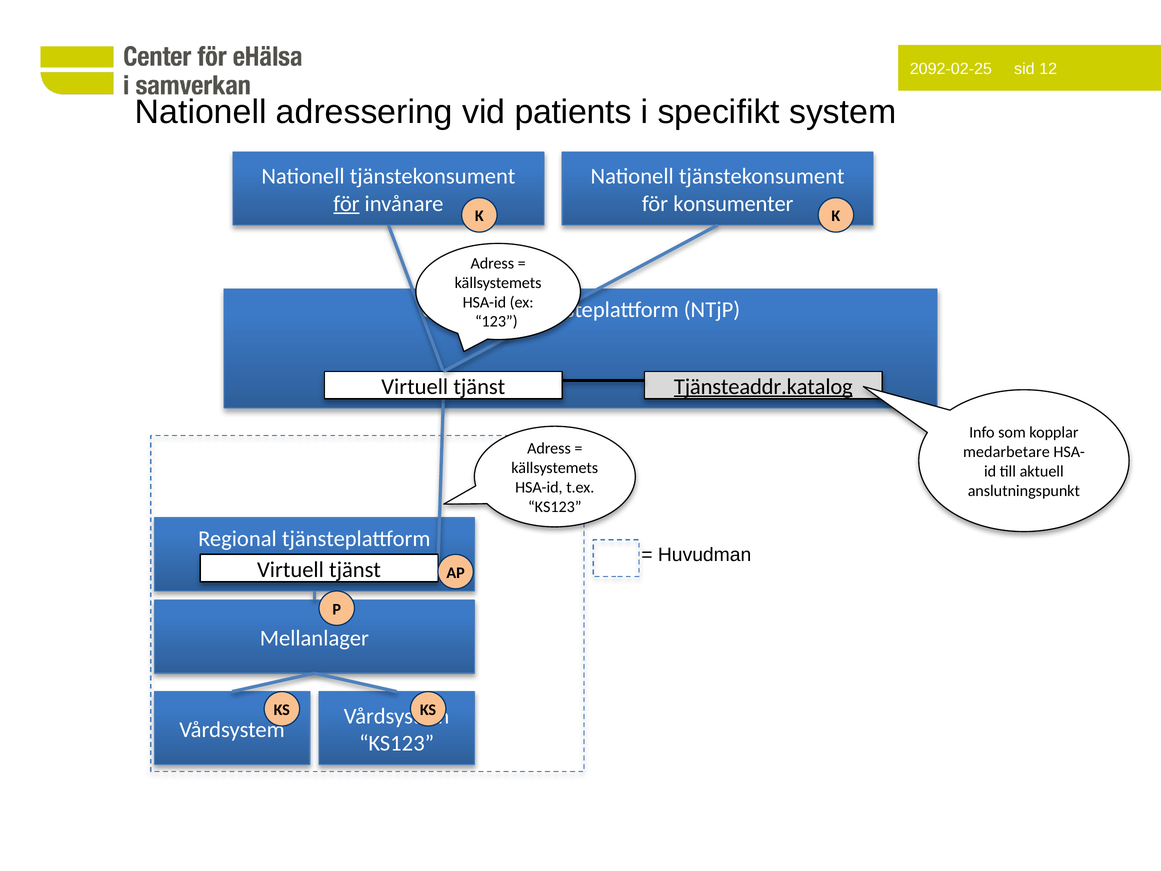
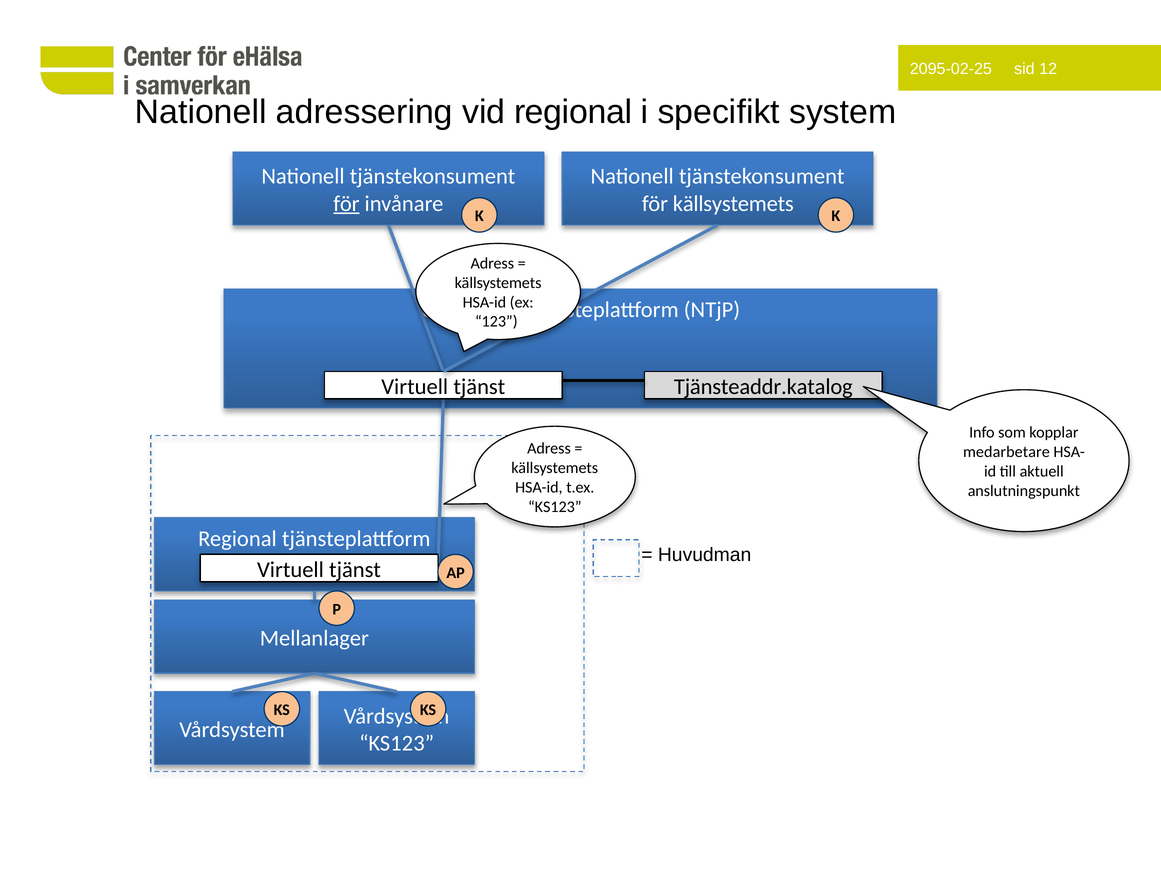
2092-02-25: 2092-02-25 -> 2095-02-25
vid patients: patients -> regional
för konsumenter: konsumenter -> källsystemets
Tjänsteaddr.katalog underline: present -> none
